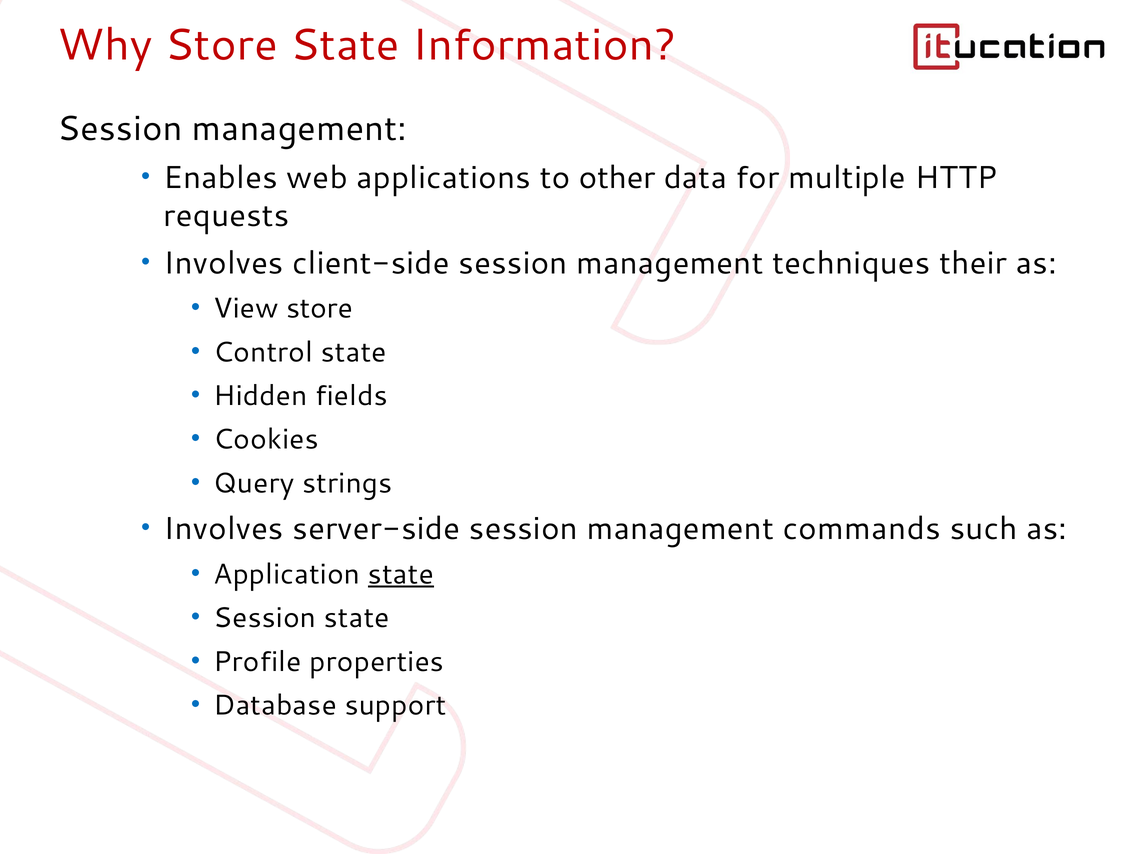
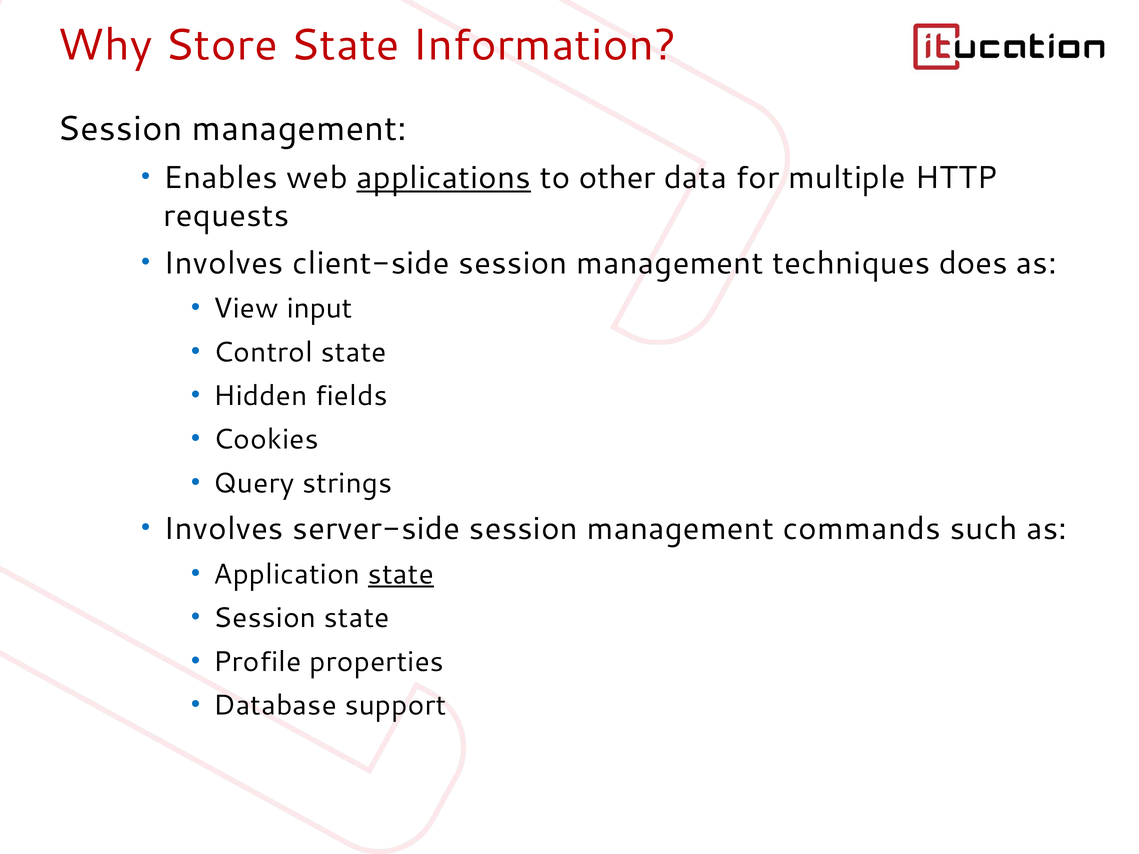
applications underline: none -> present
their: their -> does
View store: store -> input
